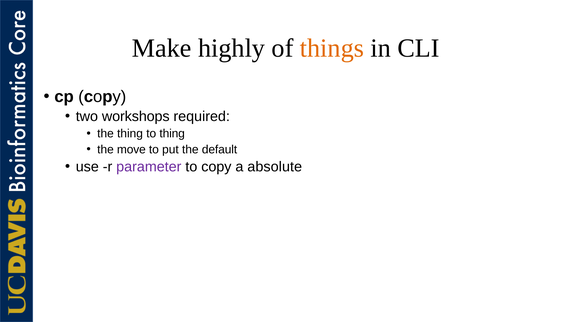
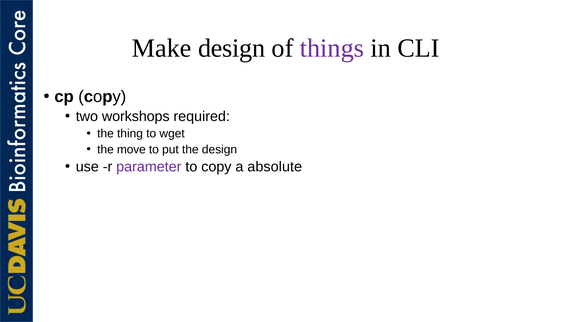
Make highly: highly -> design
things colour: orange -> purple
to thing: thing -> wget
the default: default -> design
